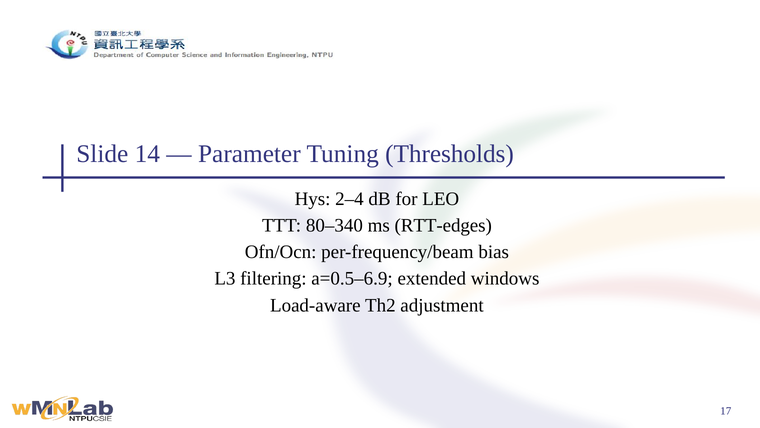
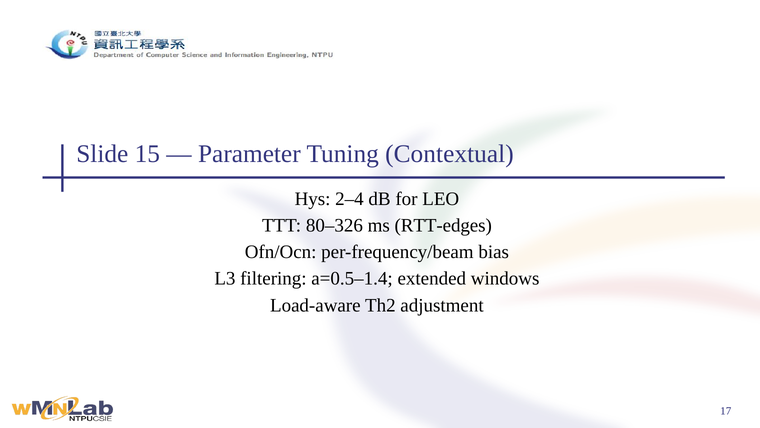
14: 14 -> 15
Thresholds: Thresholds -> Contextual
80–340: 80–340 -> 80–326
a=0.5–6.9: a=0.5–6.9 -> a=0.5–1.4
